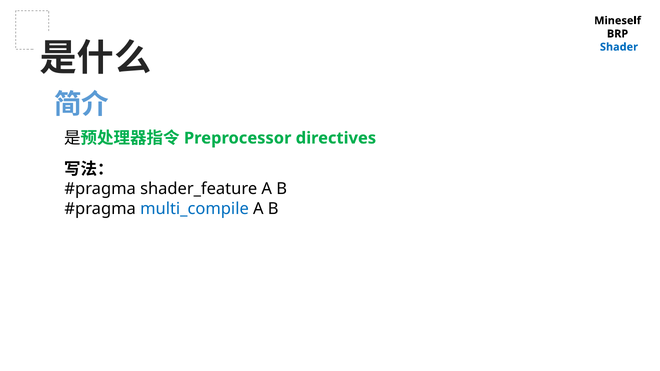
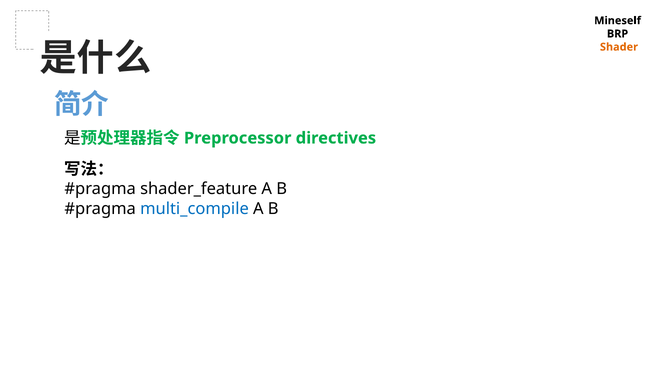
Shader colour: blue -> orange
